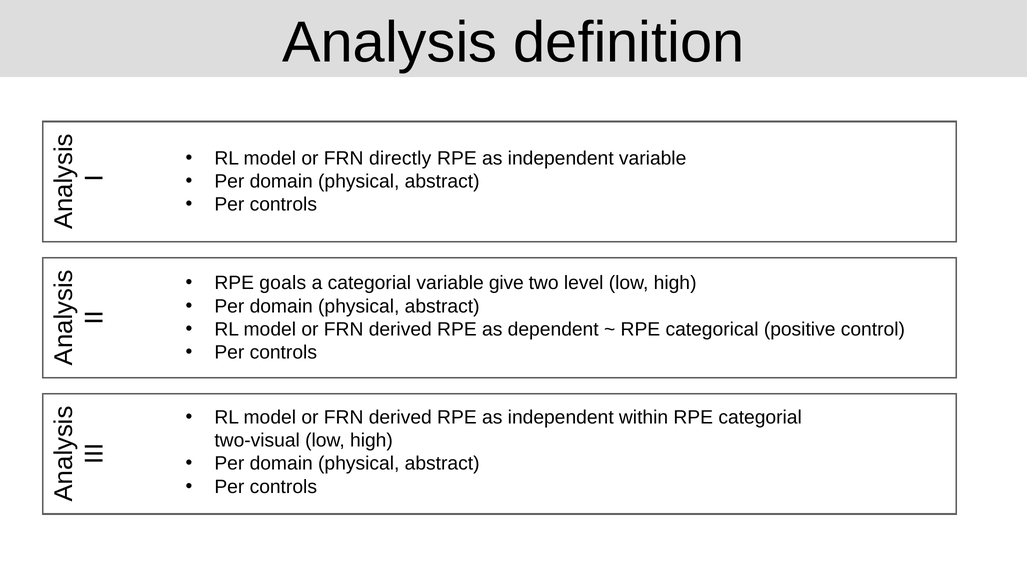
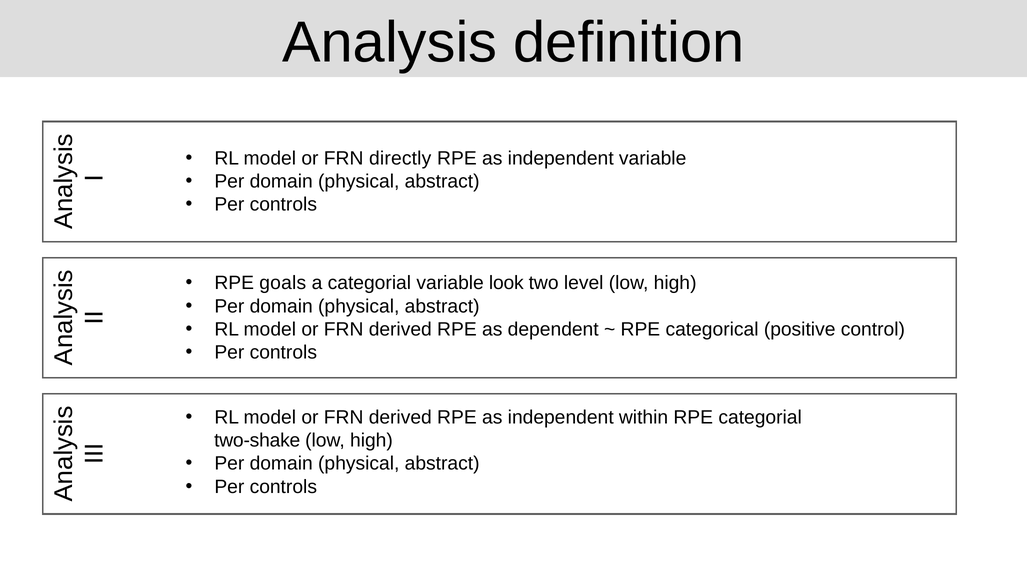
give: give -> look
two-visual: two-visual -> two-shake
